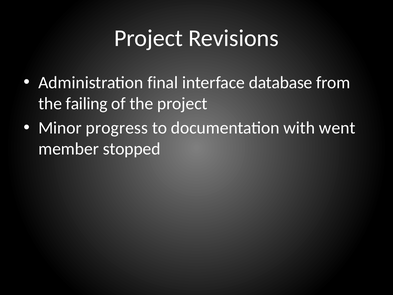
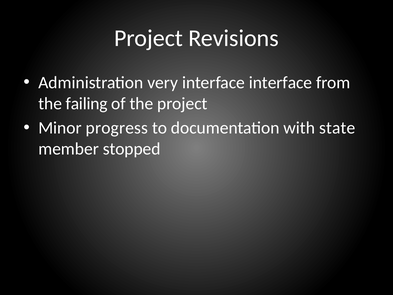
final: final -> very
interface database: database -> interface
went: went -> state
